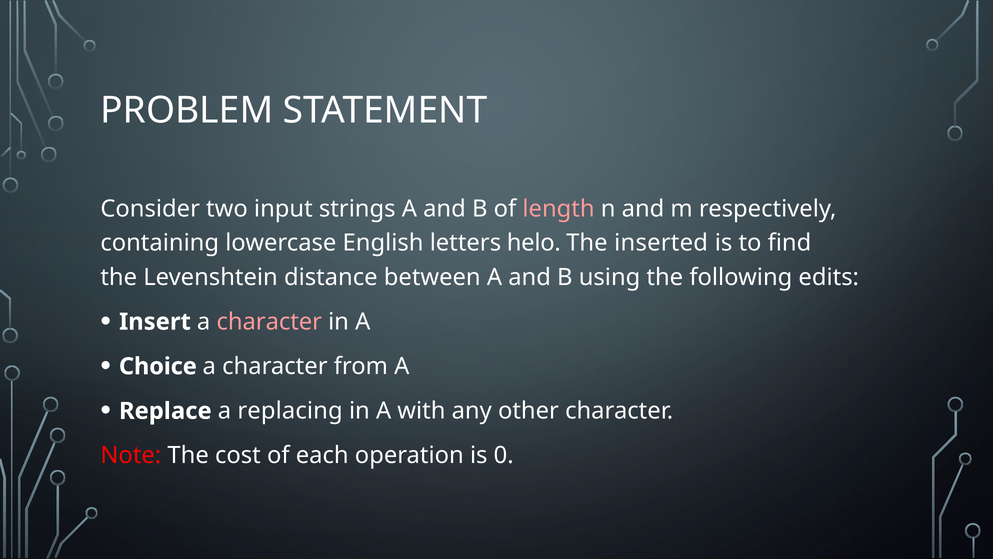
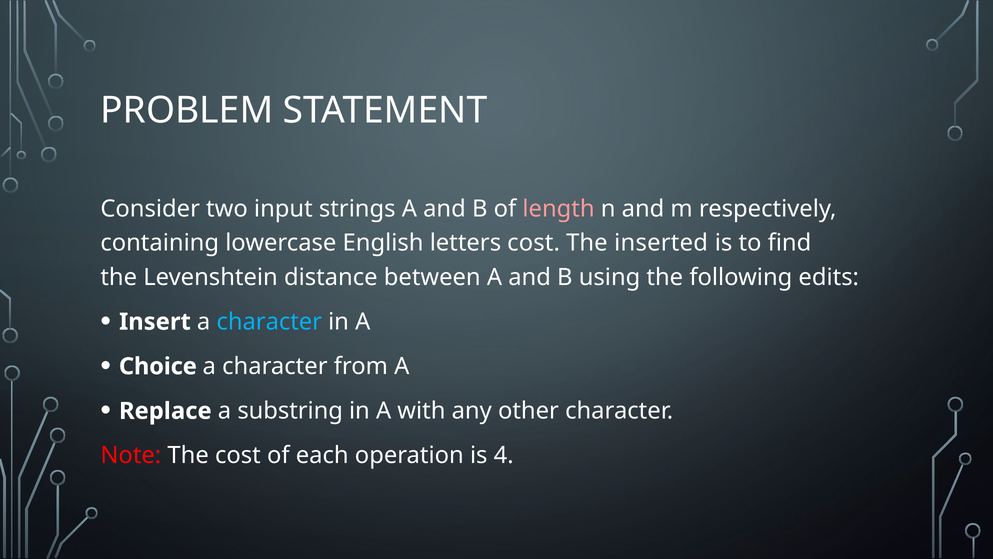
letters helo: helo -> cost
character at (269, 322) colour: pink -> light blue
replacing: replacing -> substring
0: 0 -> 4
